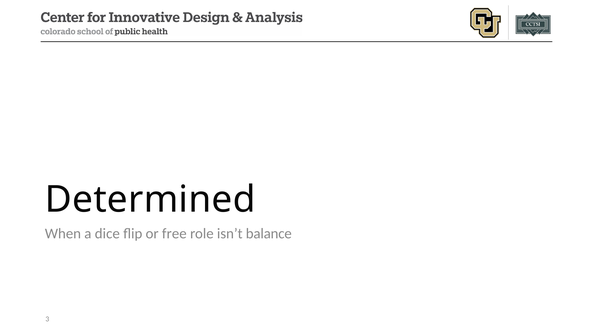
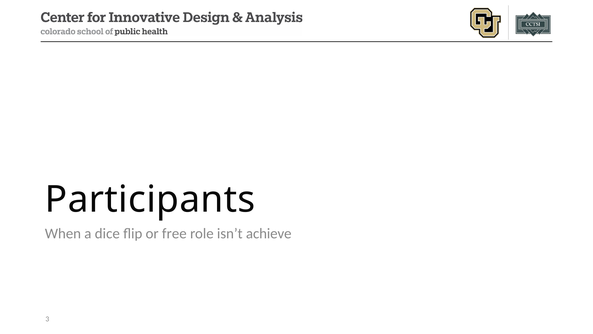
Determined: Determined -> Participants
balance: balance -> achieve
